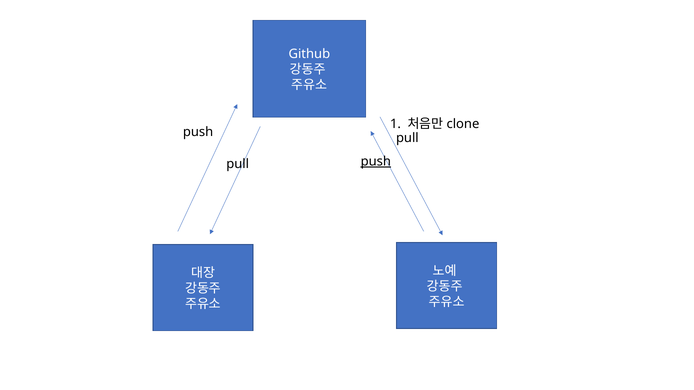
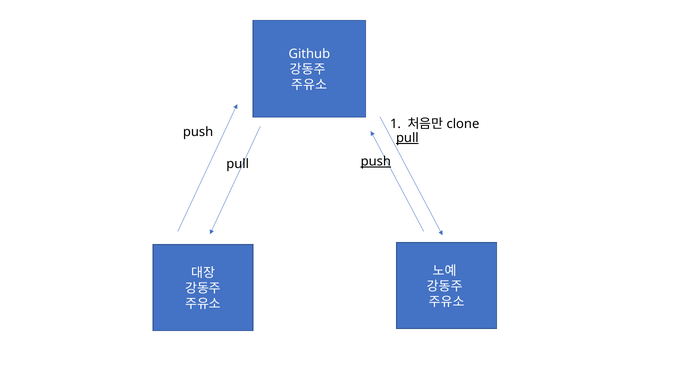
pull at (407, 138) underline: none -> present
